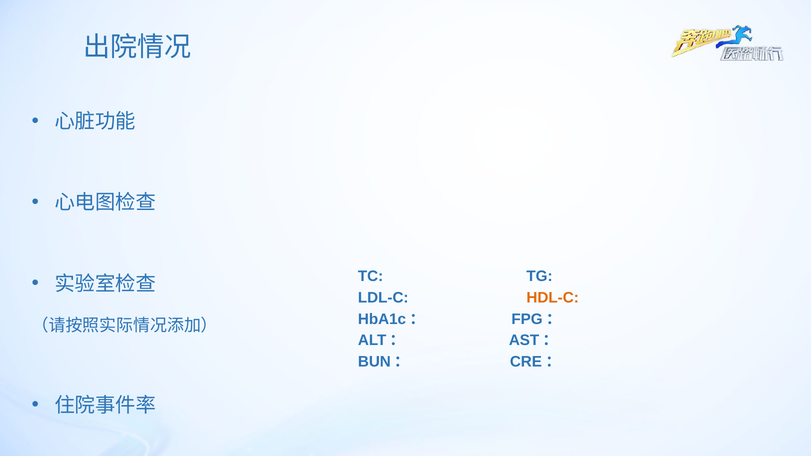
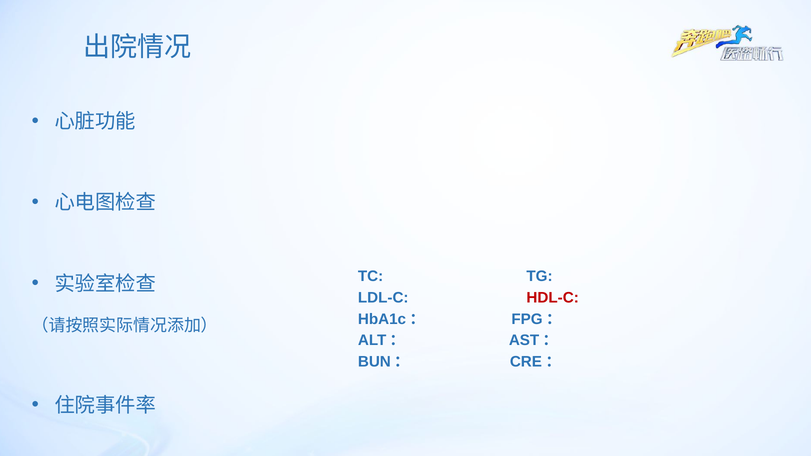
HDL-C colour: orange -> red
